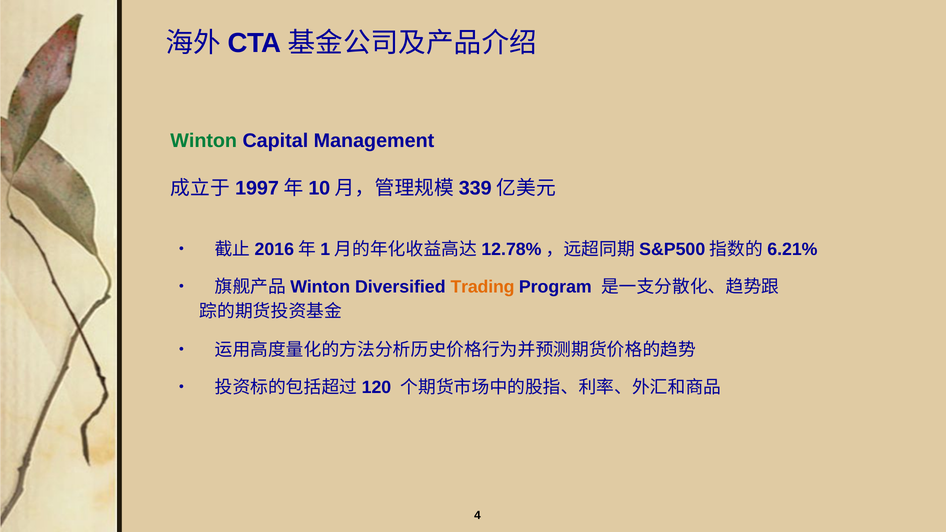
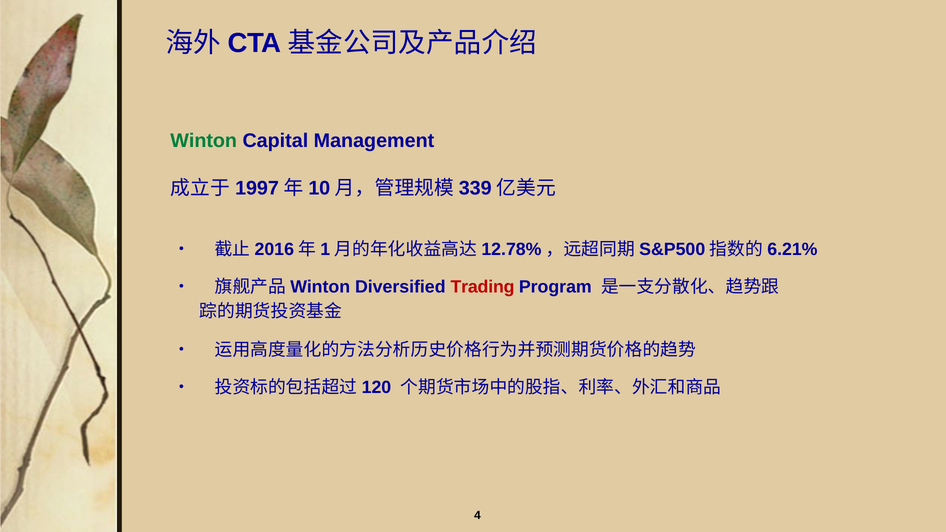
Trading colour: orange -> red
